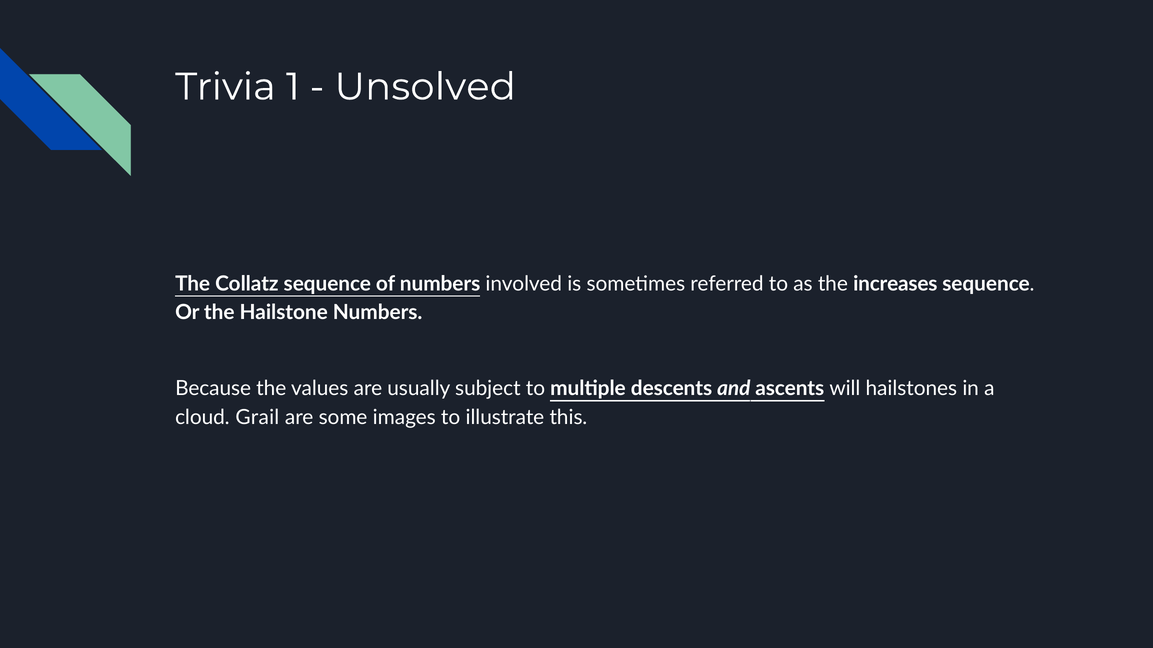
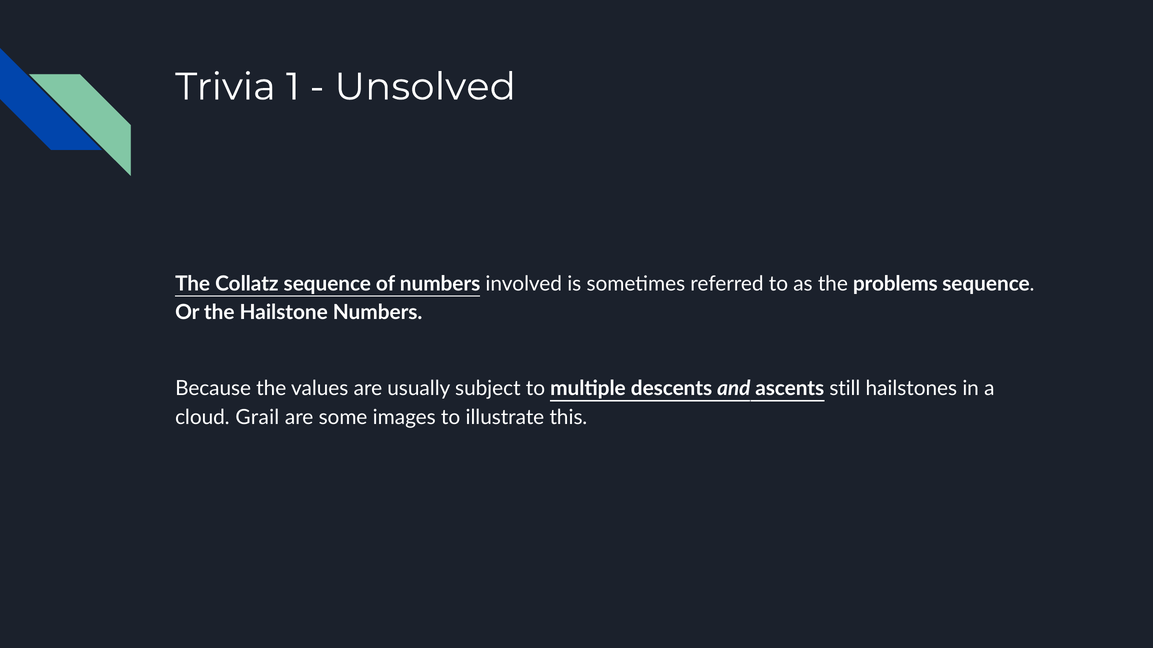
increases: increases -> problems
will: will -> still
